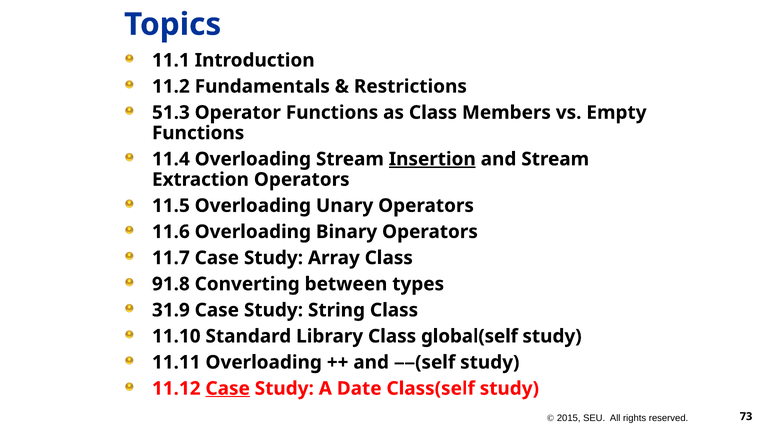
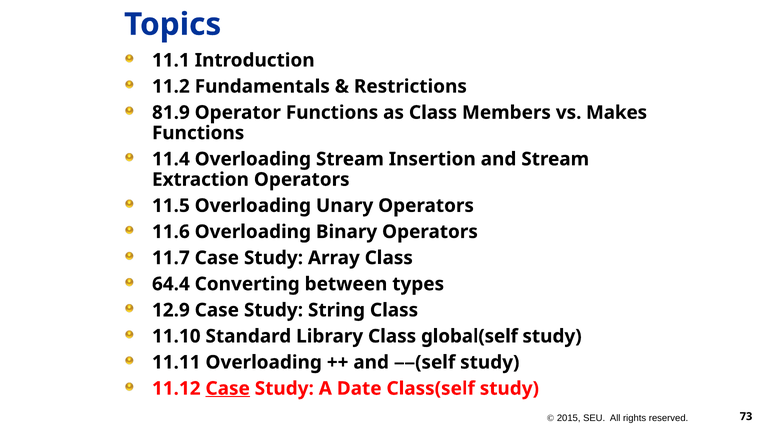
51.3: 51.3 -> 81.9
Empty: Empty -> Makes
Insertion underline: present -> none
91.8: 91.8 -> 64.4
31.9: 31.9 -> 12.9
